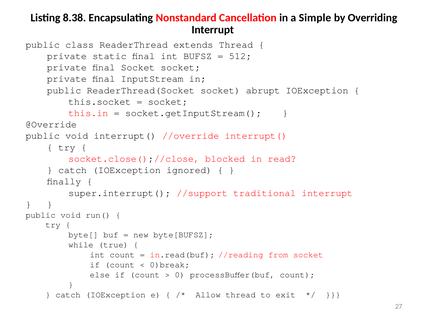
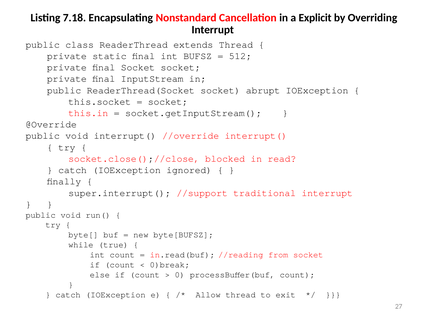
8.38: 8.38 -> 7.18
Simple: Simple -> Explicit
